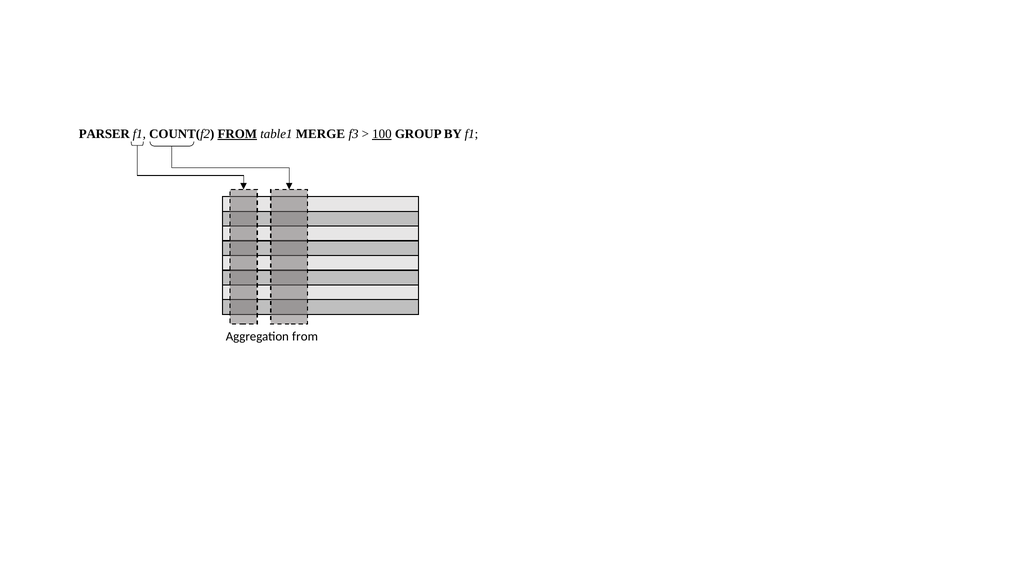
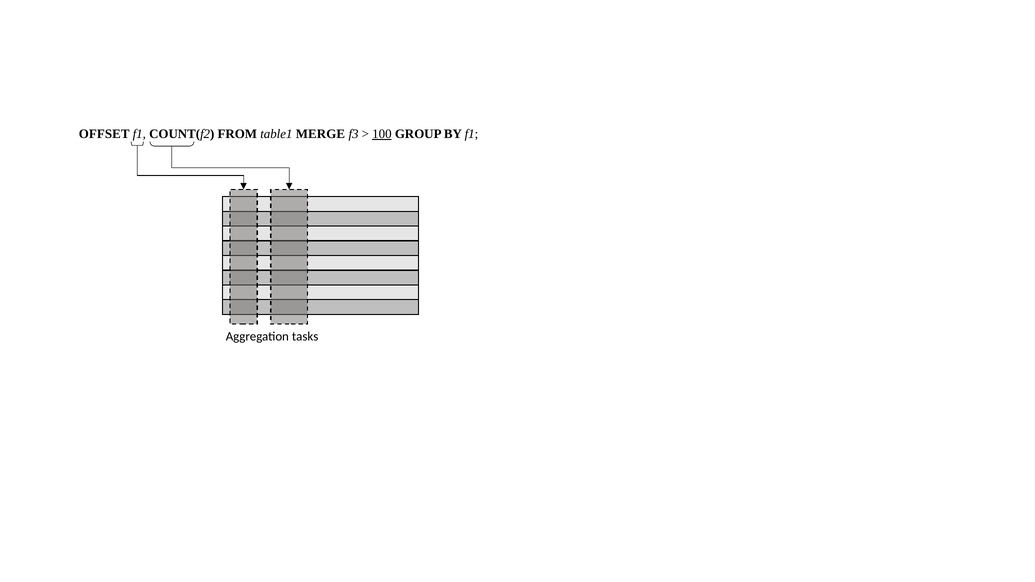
PARSER: PARSER -> OFFSET
FROM at (237, 134) underline: present -> none
Aggregation from: from -> tasks
